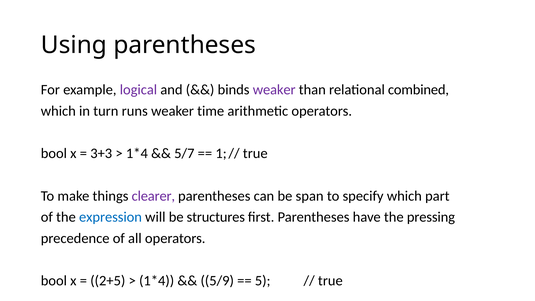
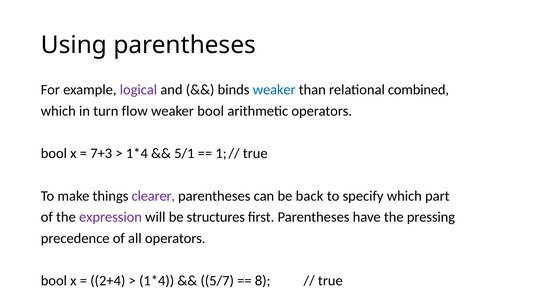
weaker at (274, 90) colour: purple -> blue
runs: runs -> flow
weaker time: time -> bool
3+3: 3+3 -> 7+3
5/7: 5/7 -> 5/1
span: span -> back
expression colour: blue -> purple
2+5: 2+5 -> 2+4
5/9: 5/9 -> 5/7
5: 5 -> 8
